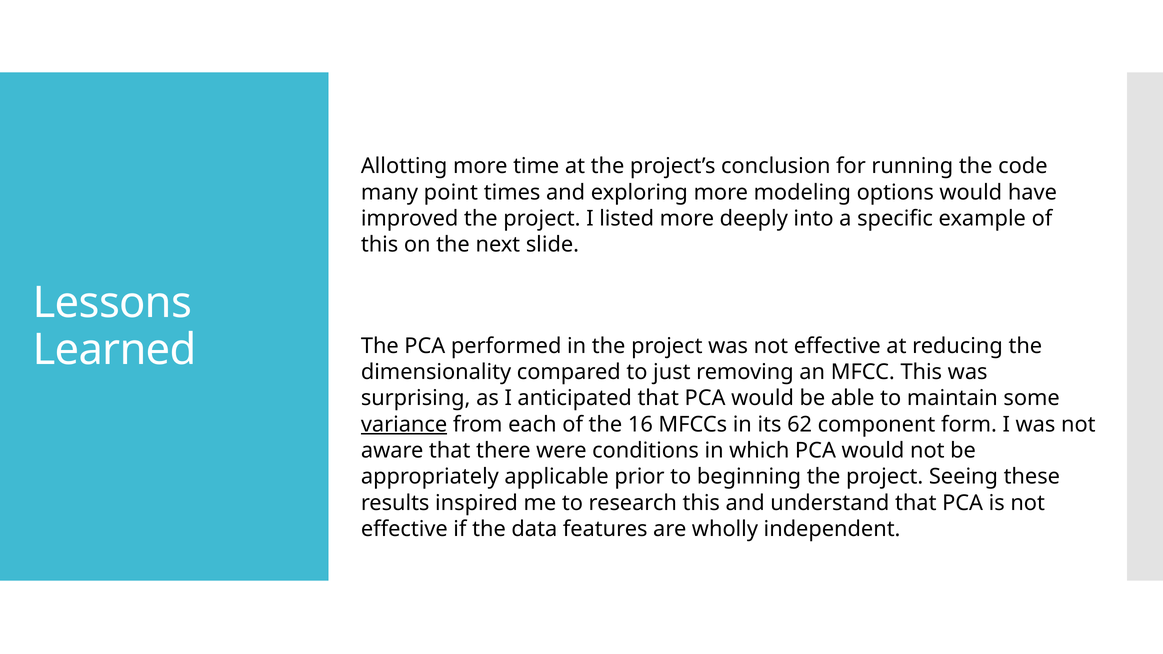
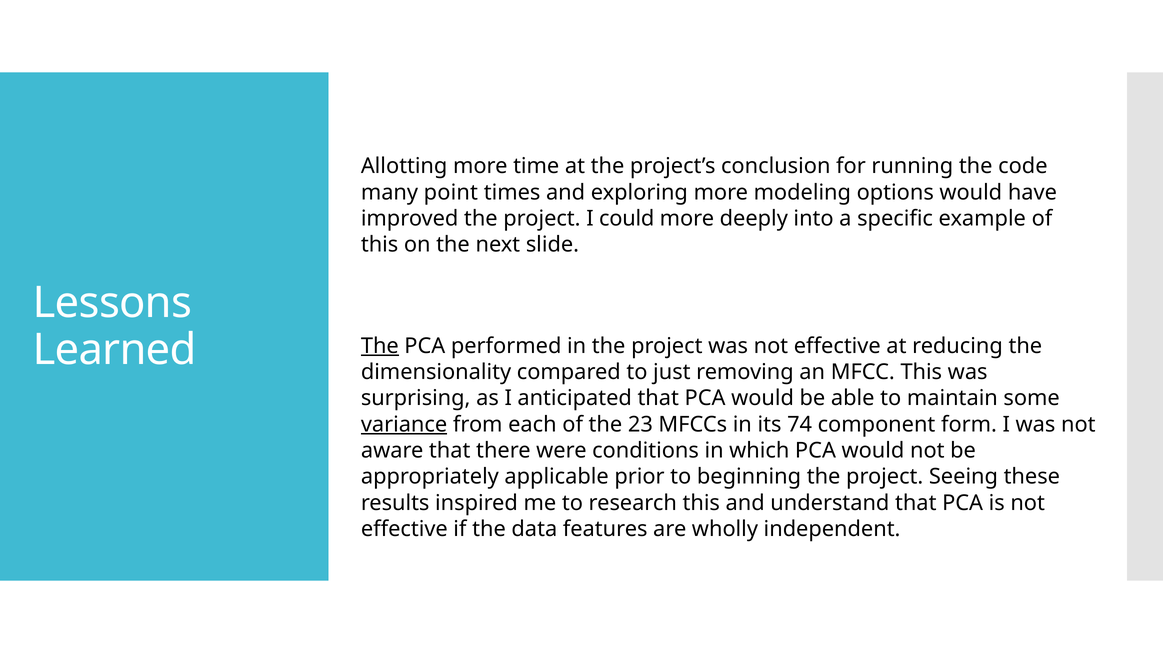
listed: listed -> could
The at (380, 346) underline: none -> present
16: 16 -> 23
62: 62 -> 74
